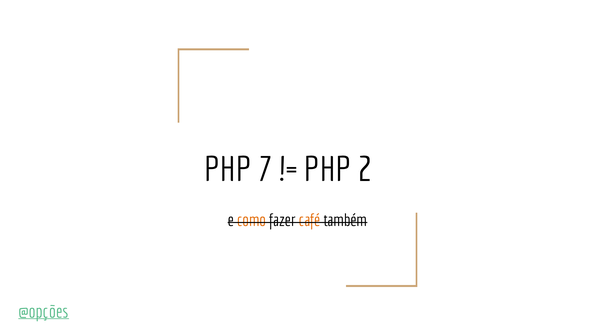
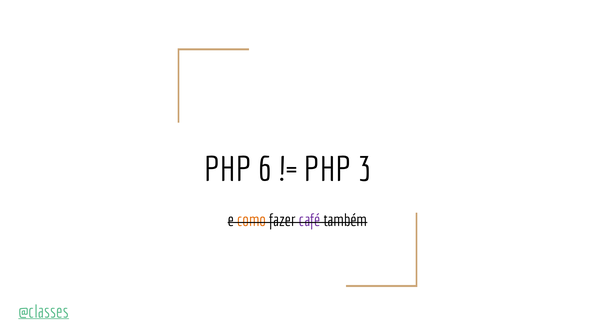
7: 7 -> 6
2: 2 -> 3
café colour: orange -> purple
@opções: @opções -> @classes
